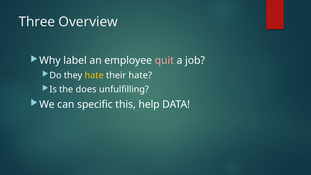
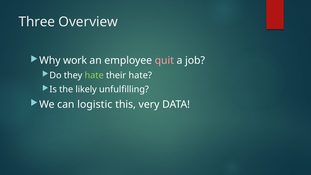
label: label -> work
hate at (94, 75) colour: yellow -> light green
does: does -> likely
specific: specific -> logistic
help: help -> very
